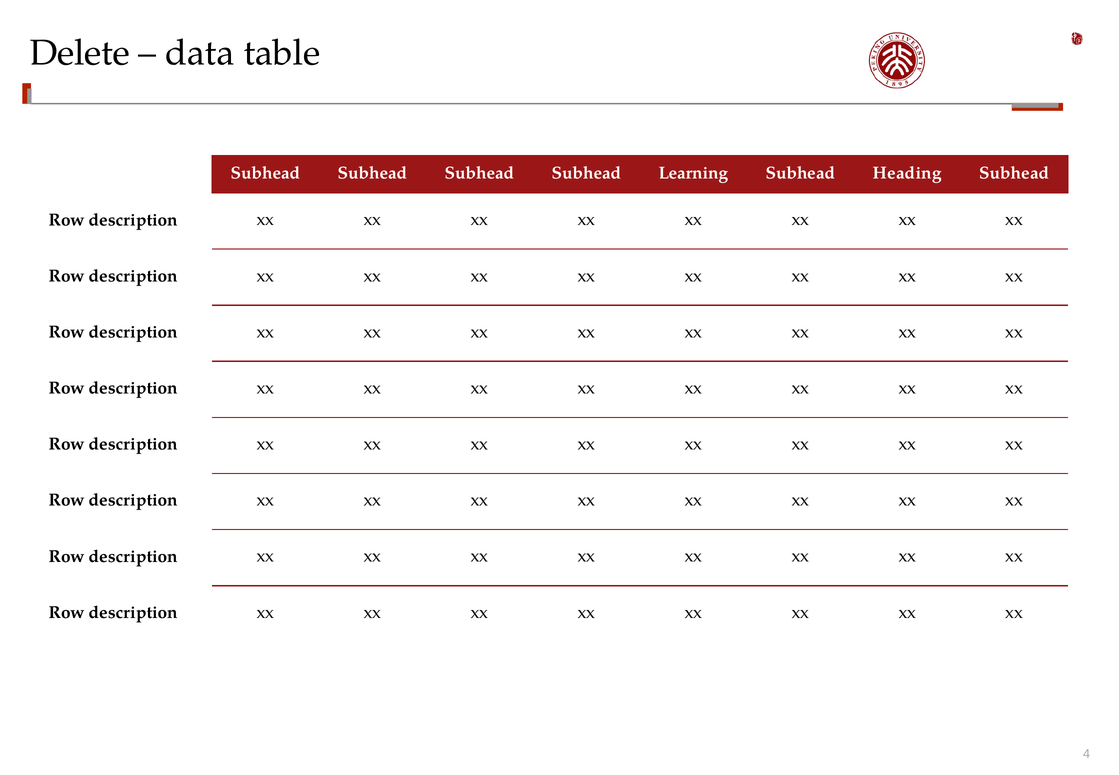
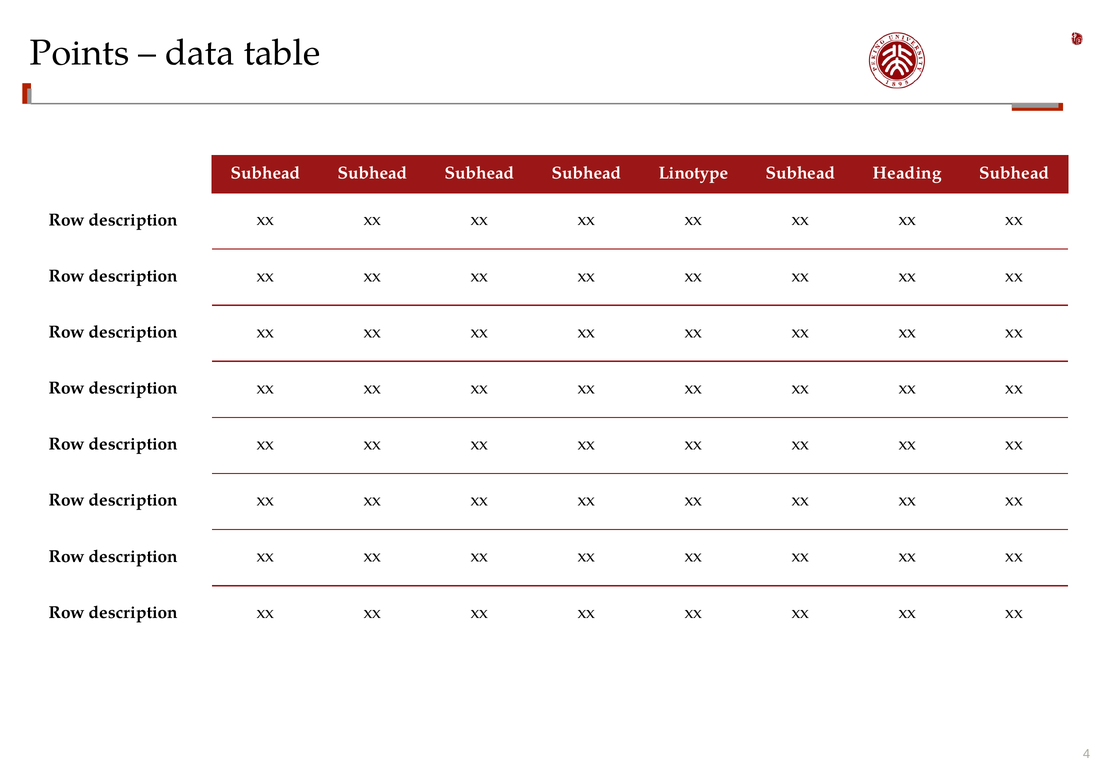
Delete: Delete -> Points
Learning: Learning -> Linotype
